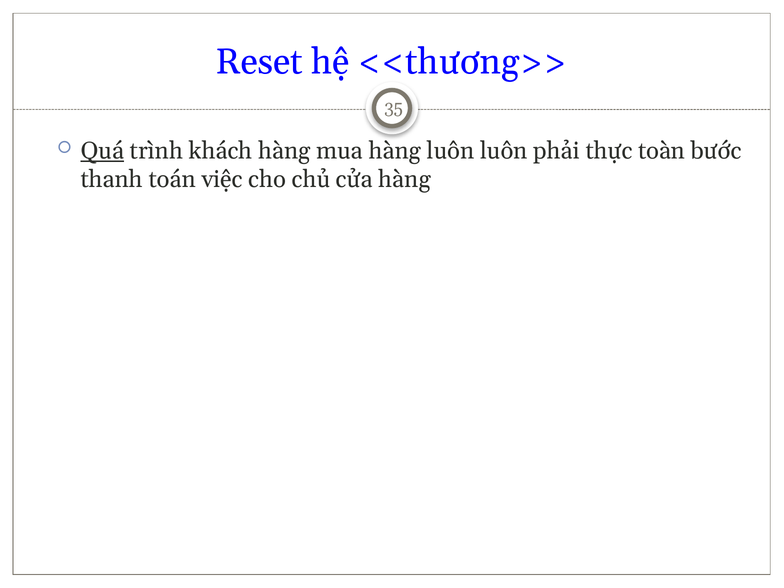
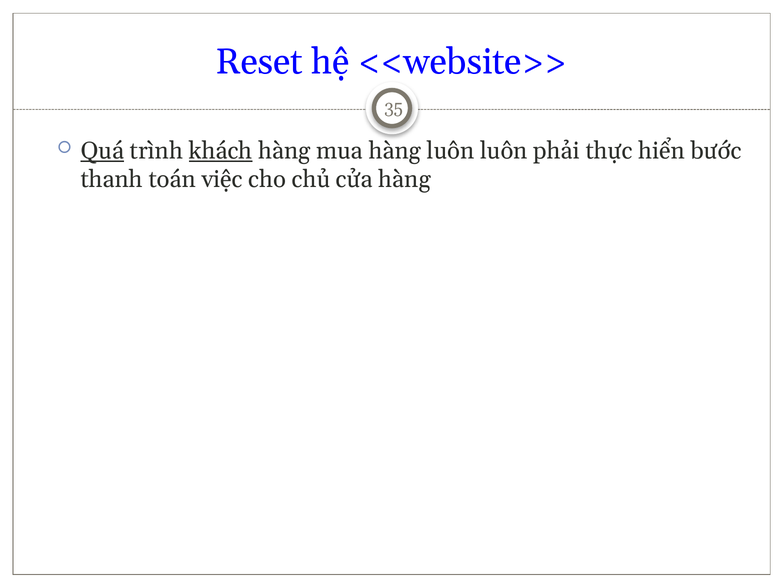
<<thương>>: <<thương>> -> <<website>>
khách underline: none -> present
toàn: toàn -> hiển
